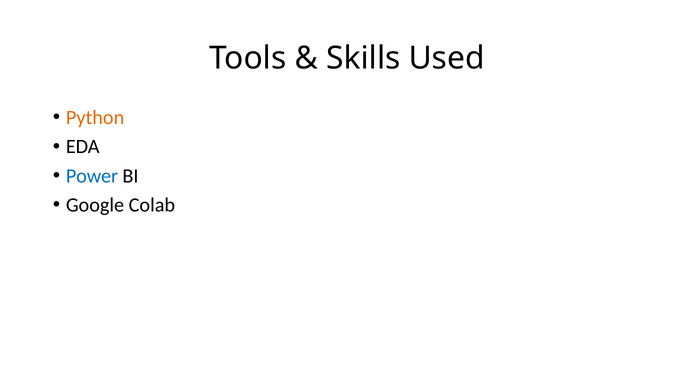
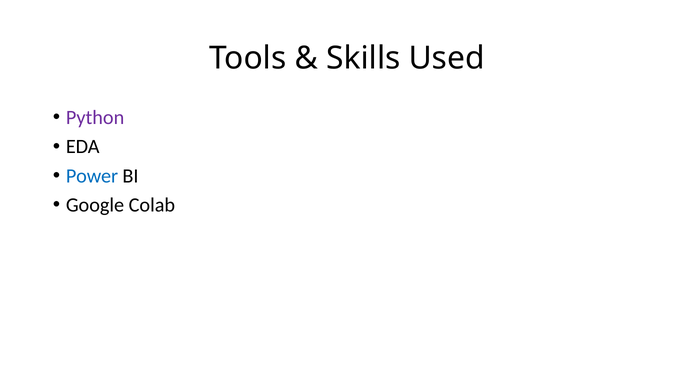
Python colour: orange -> purple
